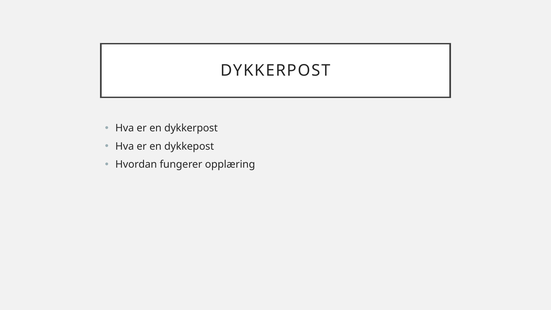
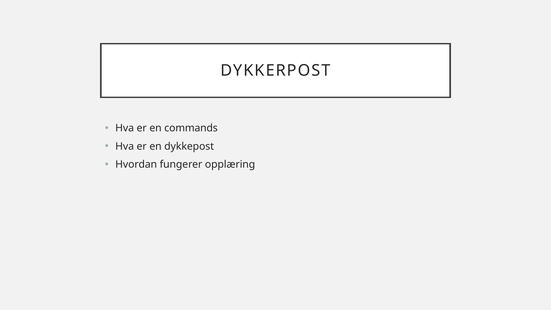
en dykkerpost: dykkerpost -> commands
